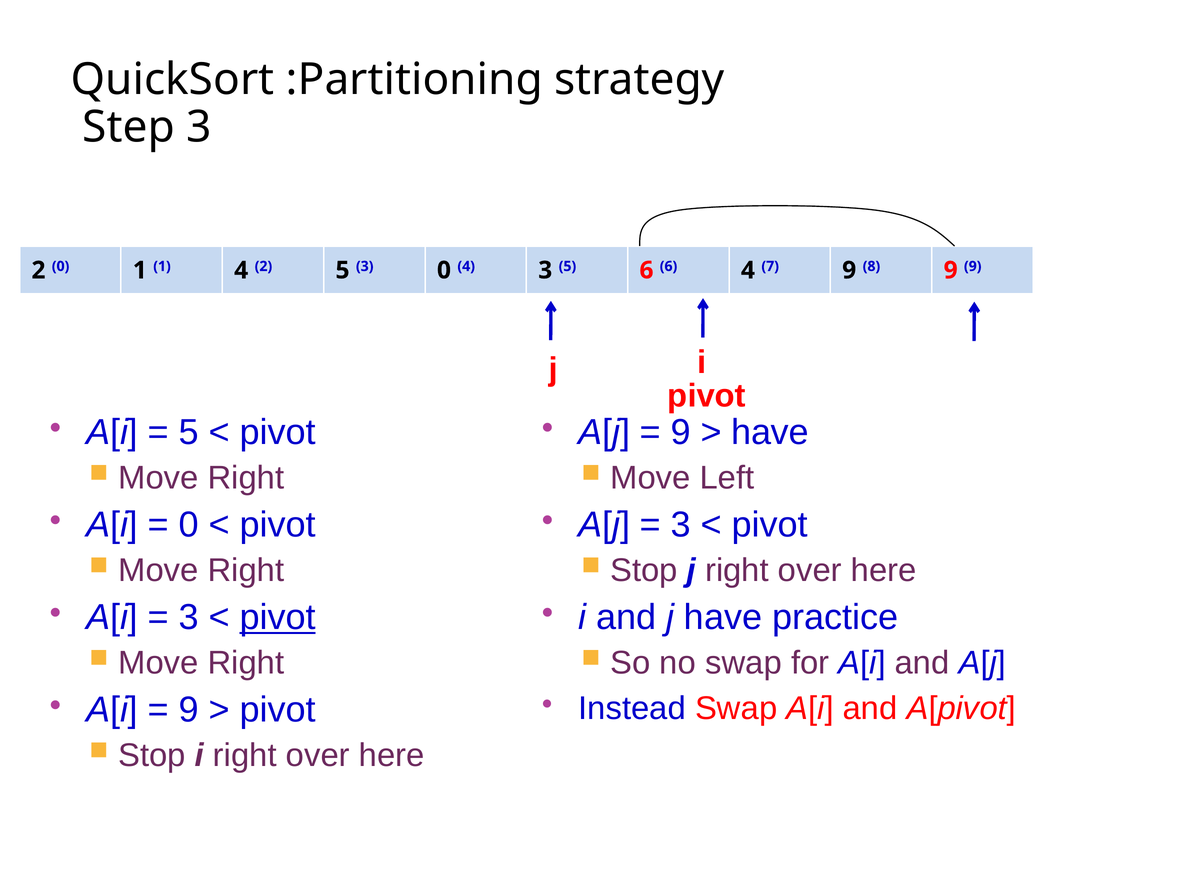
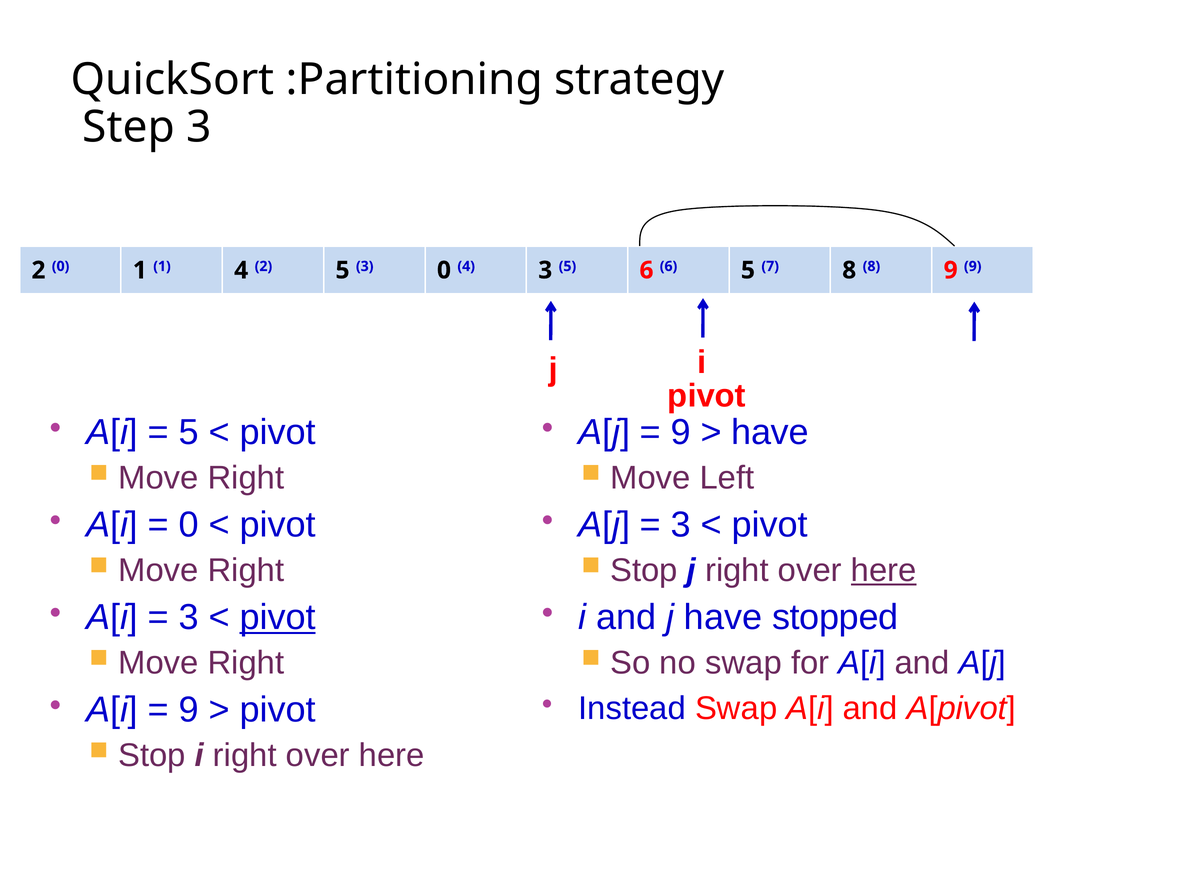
6 4: 4 -> 5
7 9: 9 -> 8
here at (884, 570) underline: none -> present
practice: practice -> stopped
